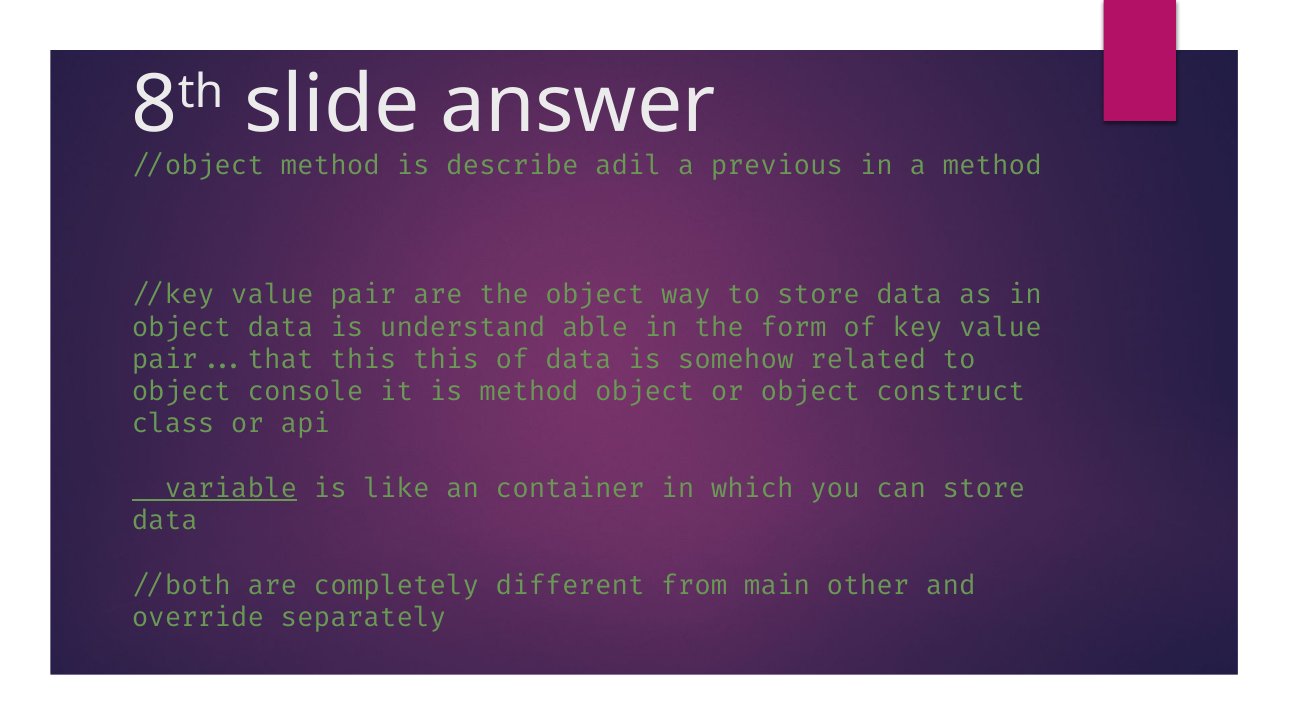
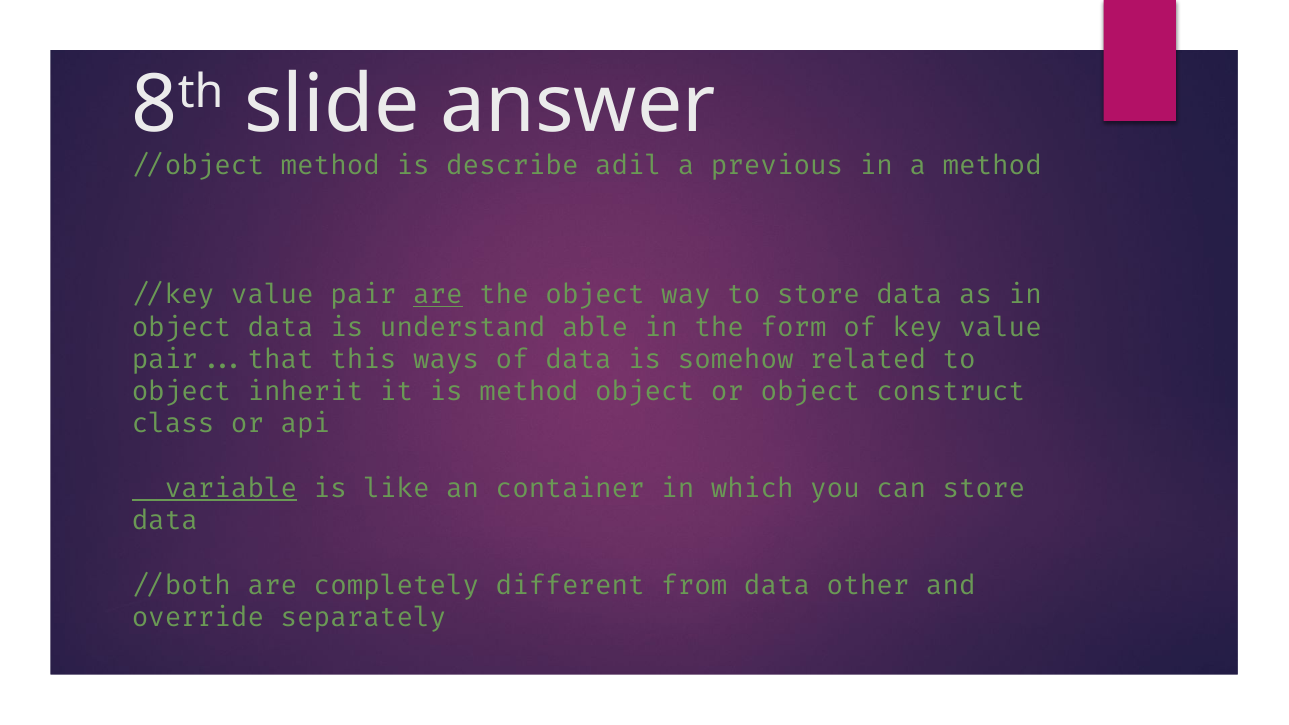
are at (438, 295) underline: none -> present
this this: this -> ways
console: console -> inherit
from main: main -> data
